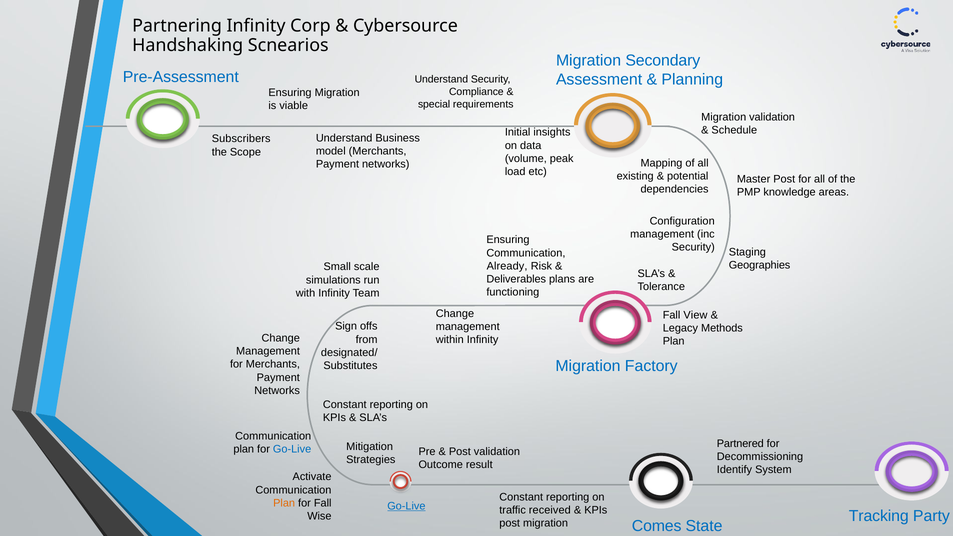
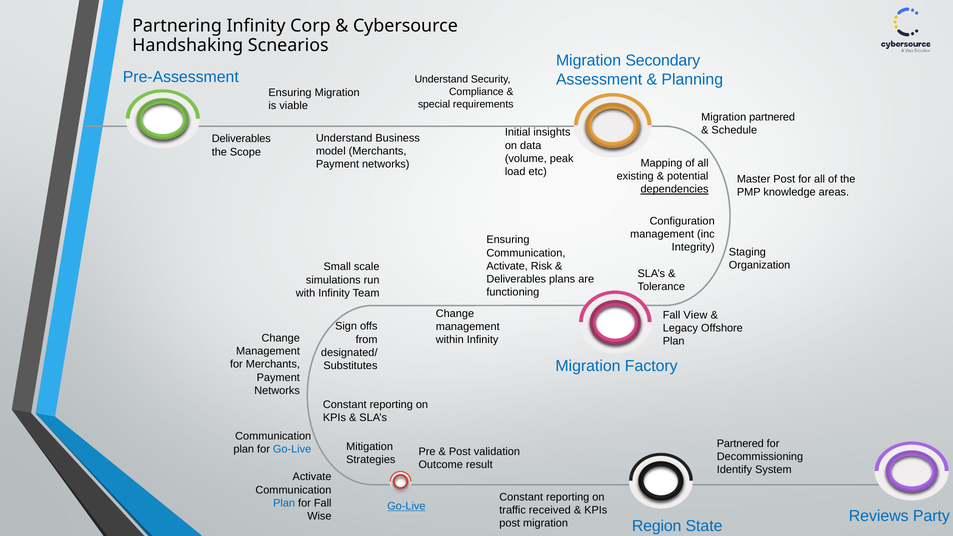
Migration validation: validation -> partnered
Subscribers at (241, 139): Subscribers -> Deliverables
dependencies underline: none -> present
Security at (693, 247): Security -> Integrity
Geographies: Geographies -> Organization
Already at (507, 266): Already -> Activate
Methods: Methods -> Offshore
Plan at (284, 503) colour: orange -> blue
Tracking: Tracking -> Reviews
Comes: Comes -> Region
